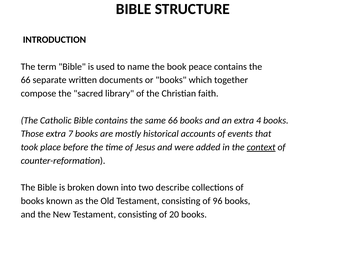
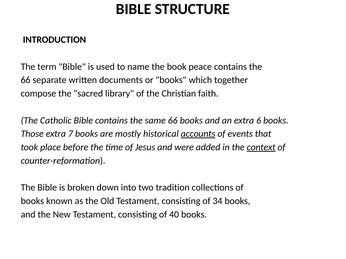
4: 4 -> 6
accounts underline: none -> present
describe: describe -> tradition
96: 96 -> 34
20: 20 -> 40
